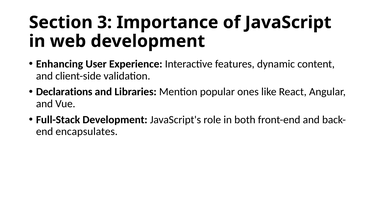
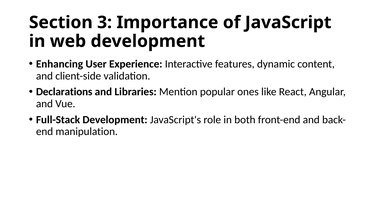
encapsulates: encapsulates -> manipulation
